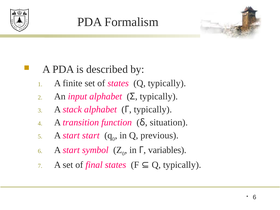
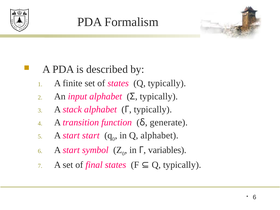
situation: situation -> generate
Q previous: previous -> alphabet
